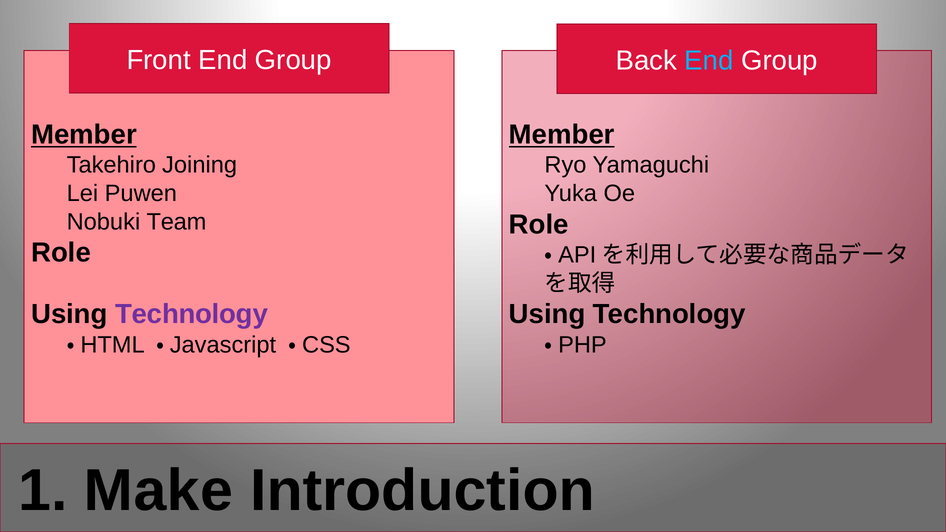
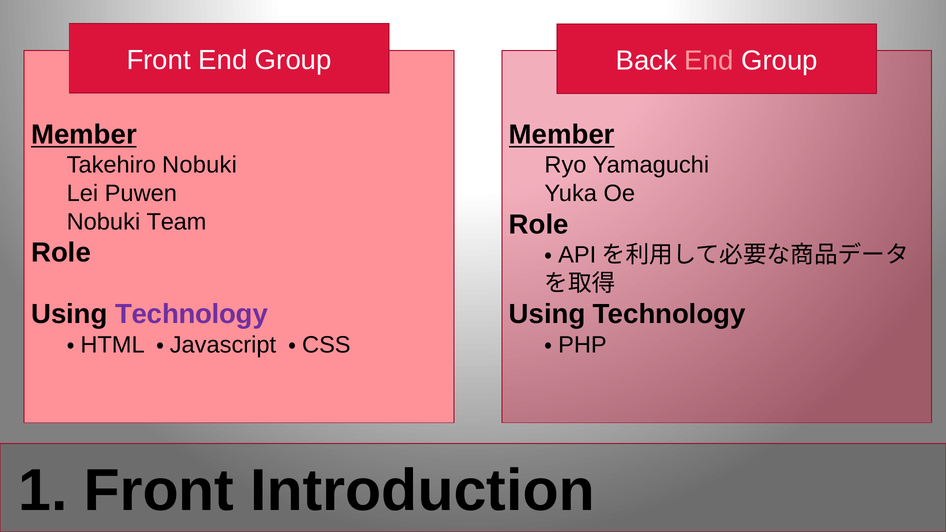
End at (709, 61) colour: light blue -> pink
Takehiro Joining: Joining -> Nobuki
1 Make: Make -> Front
